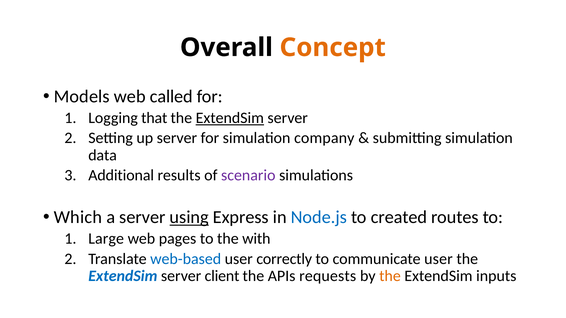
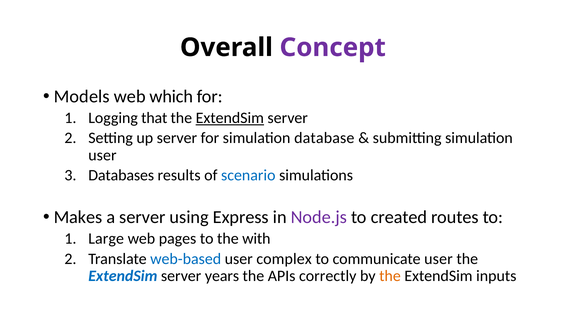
Concept colour: orange -> purple
called: called -> which
company: company -> database
data at (103, 155): data -> user
Additional: Additional -> Databases
scenario colour: purple -> blue
Which: Which -> Makes
using underline: present -> none
Node.js colour: blue -> purple
correctly: correctly -> complex
client: client -> years
requests: requests -> correctly
